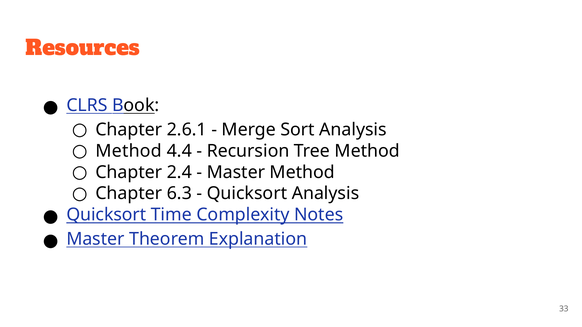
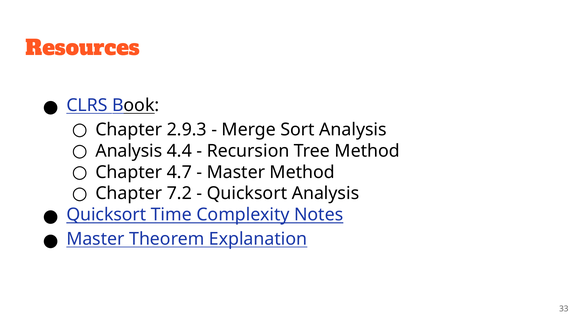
2.6.1: 2.6.1 -> 2.9.3
Method at (129, 151): Method -> Analysis
2.4: 2.4 -> 4.7
6.3: 6.3 -> 7.2
